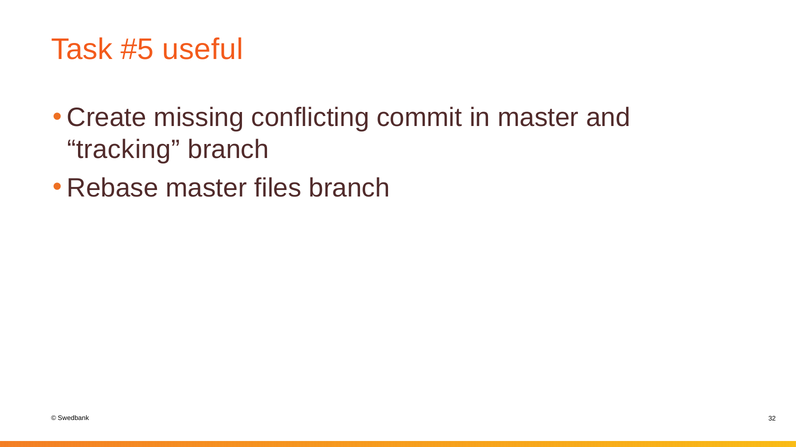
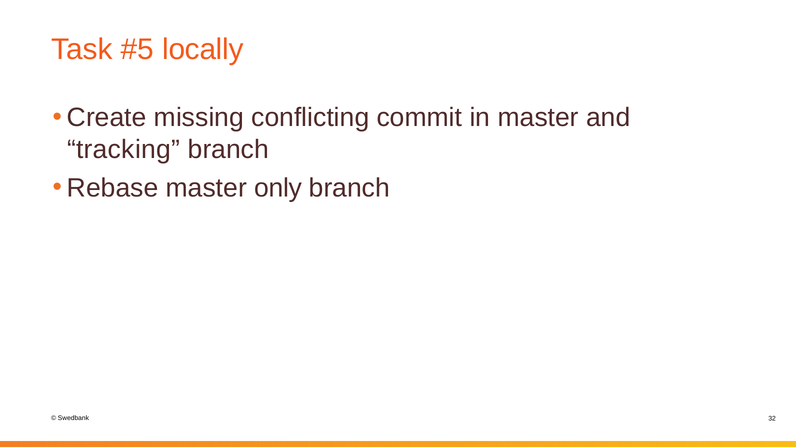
useful: useful -> locally
files: files -> only
